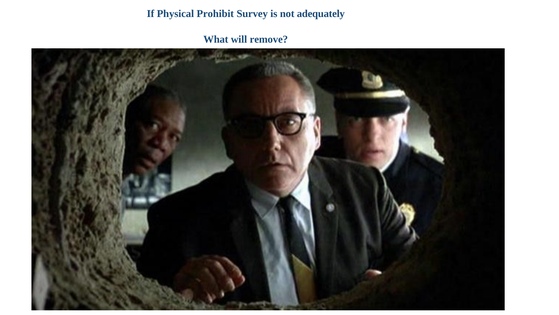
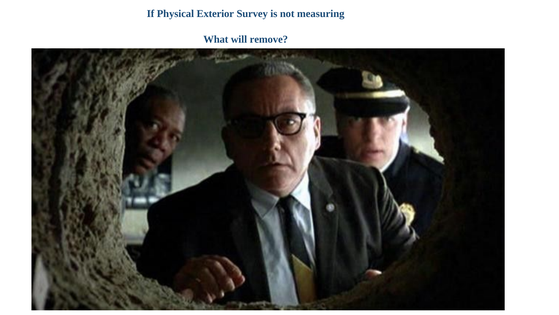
Prohibit: Prohibit -> Exterior
adequately: adequately -> measuring
